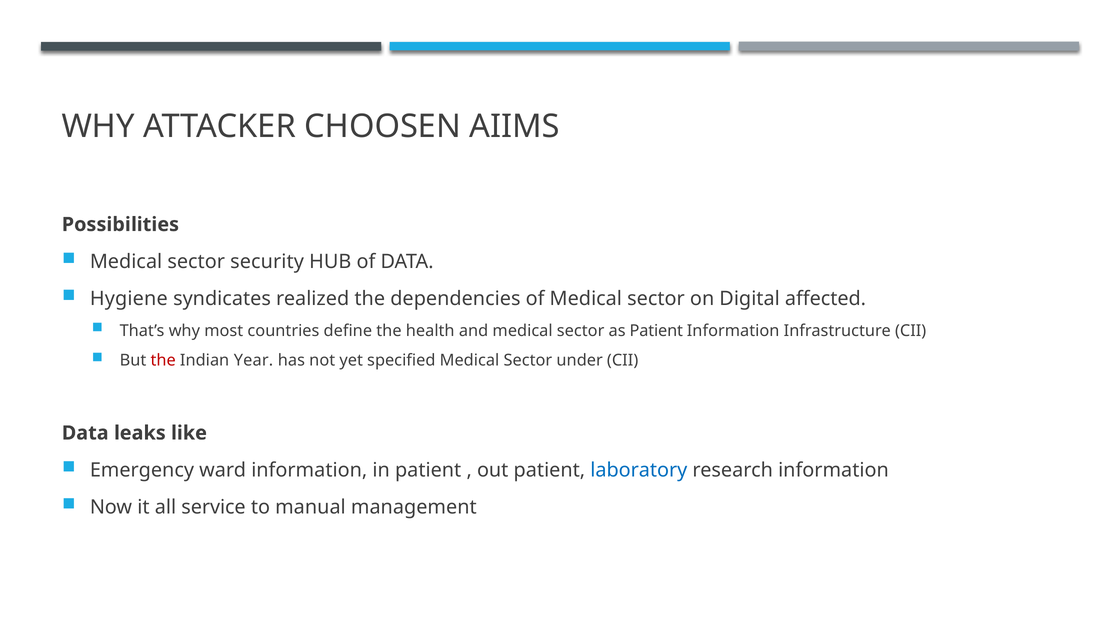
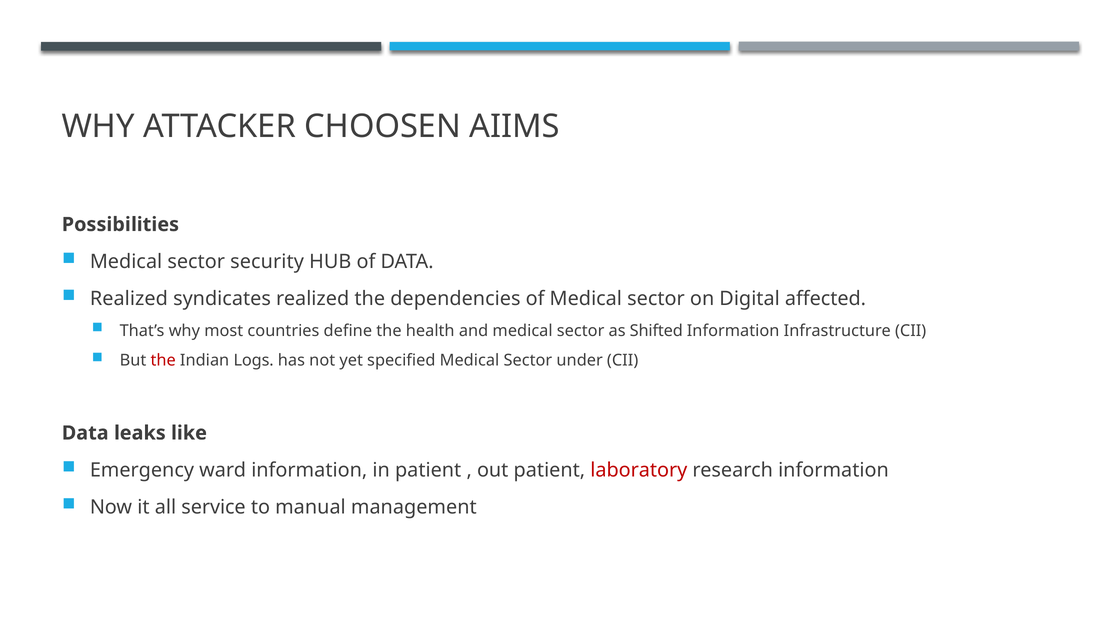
Hygiene at (129, 299): Hygiene -> Realized
as Patient: Patient -> Shifted
Year: Year -> Logs
laboratory colour: blue -> red
